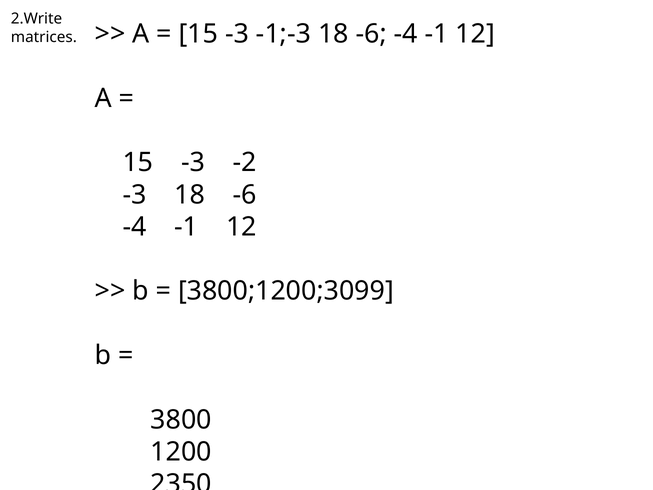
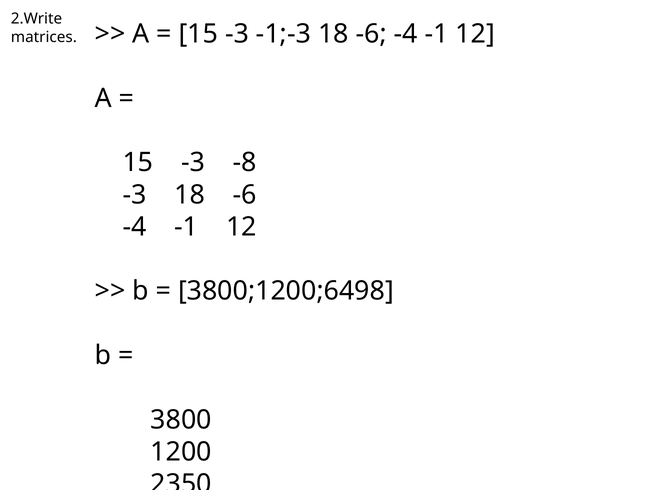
-2: -2 -> -8
3800;1200;3099: 3800;1200;3099 -> 3800;1200;6498
